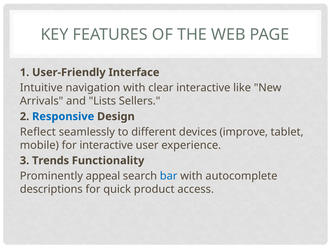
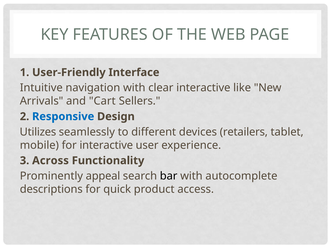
Lists: Lists -> Cart
Reflect: Reflect -> Utilizes
improve: improve -> retailers
Trends: Trends -> Across
bar colour: blue -> black
